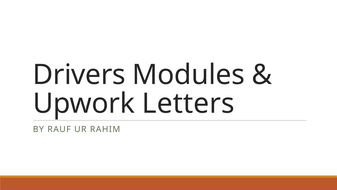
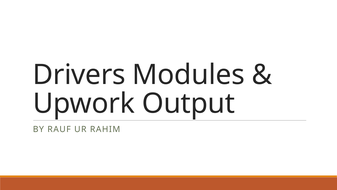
Letters: Letters -> Output
